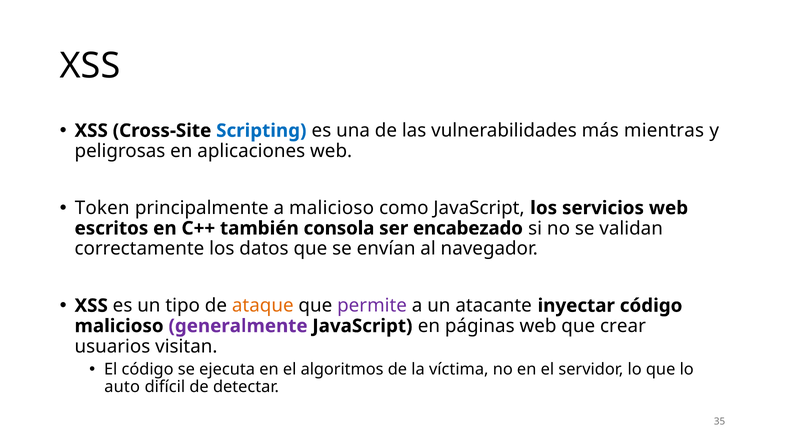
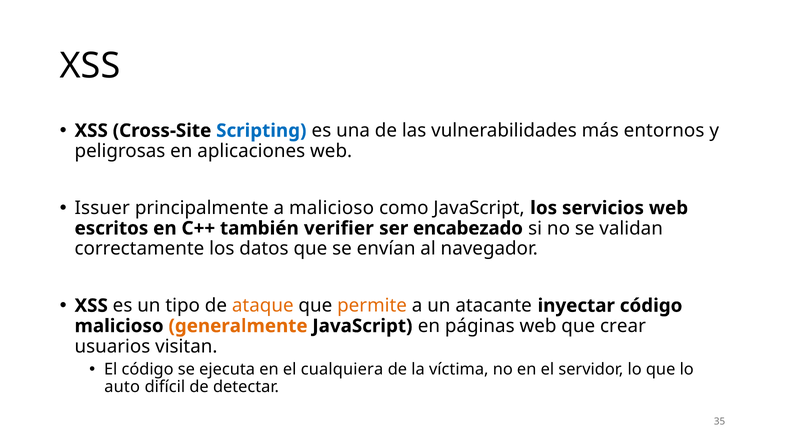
mientras: mientras -> entornos
Token: Token -> Issuer
consola: consola -> verifier
permite colour: purple -> orange
generalmente colour: purple -> orange
algoritmos: algoritmos -> cualquiera
